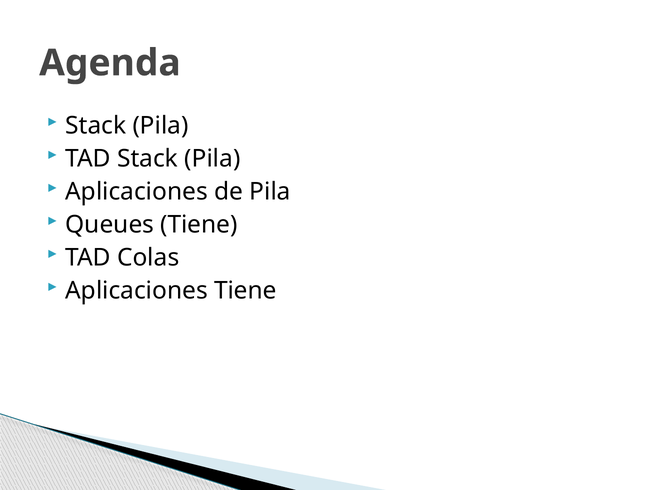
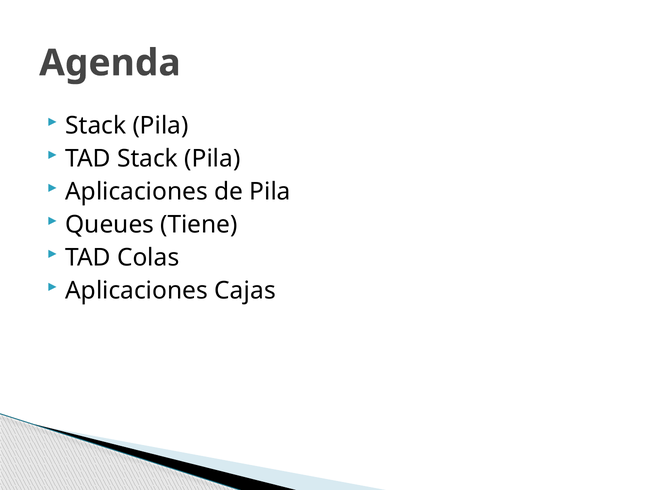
Aplicaciones Tiene: Tiene -> Cajas
